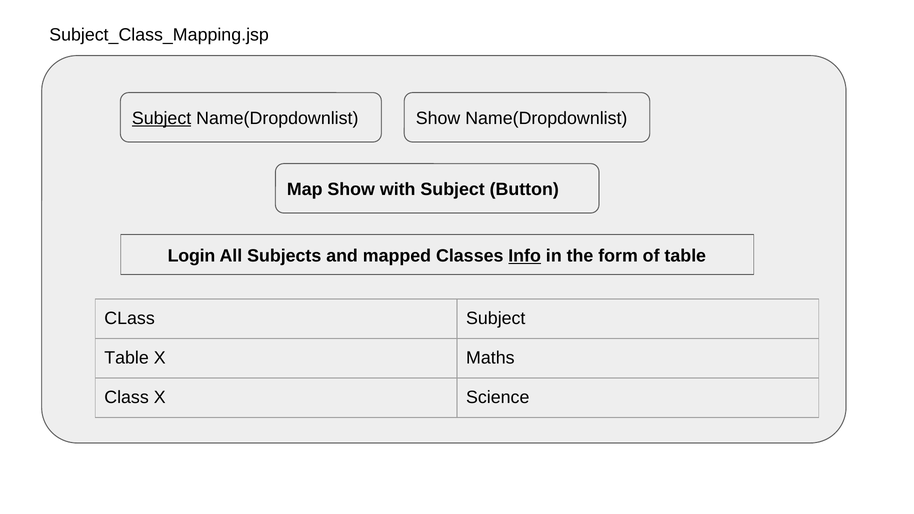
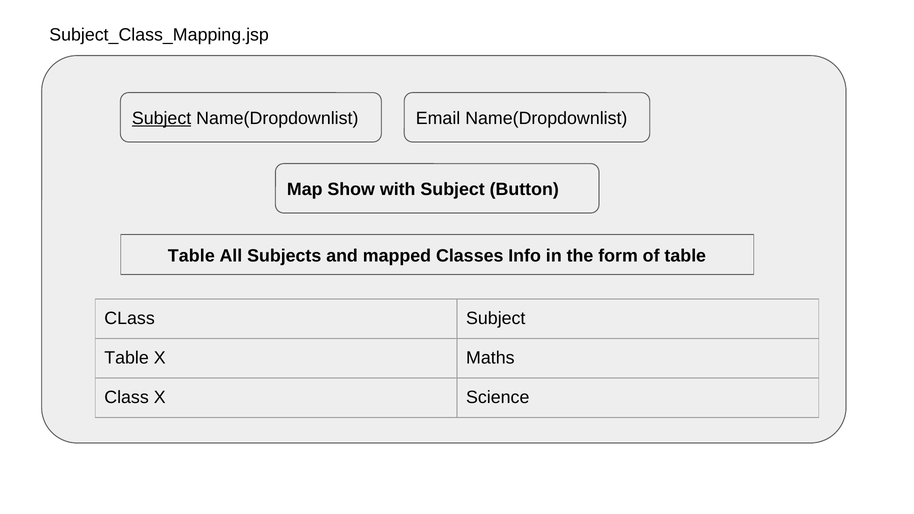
Show at (438, 119): Show -> Email
Login at (191, 256): Login -> Table
Info underline: present -> none
